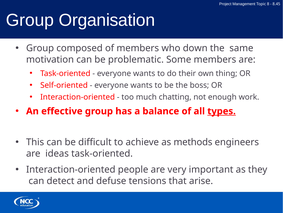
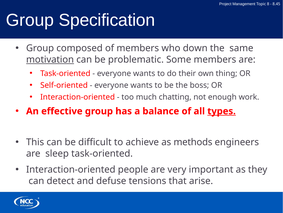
Organisation: Organisation -> Specification
motivation underline: none -> present
ideas: ideas -> sleep
